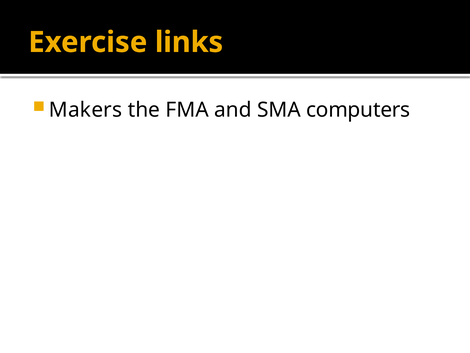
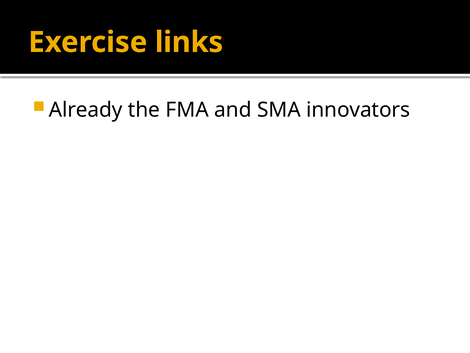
Makers: Makers -> Already
computers: computers -> innovators
